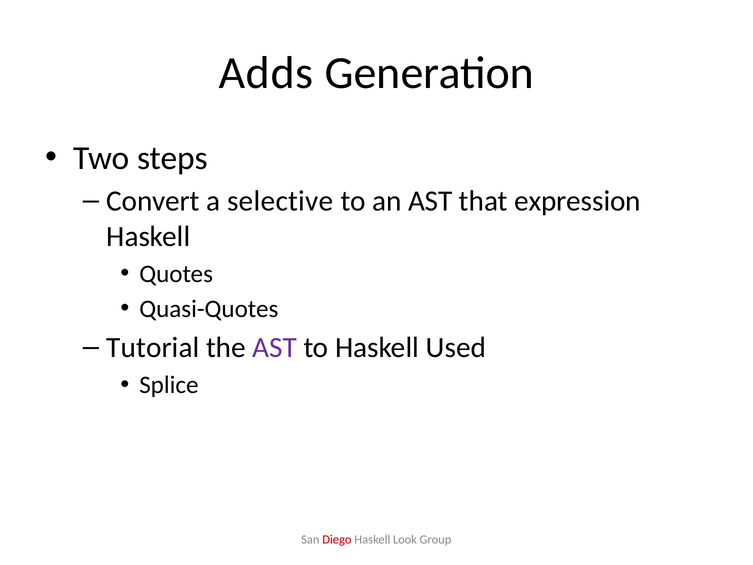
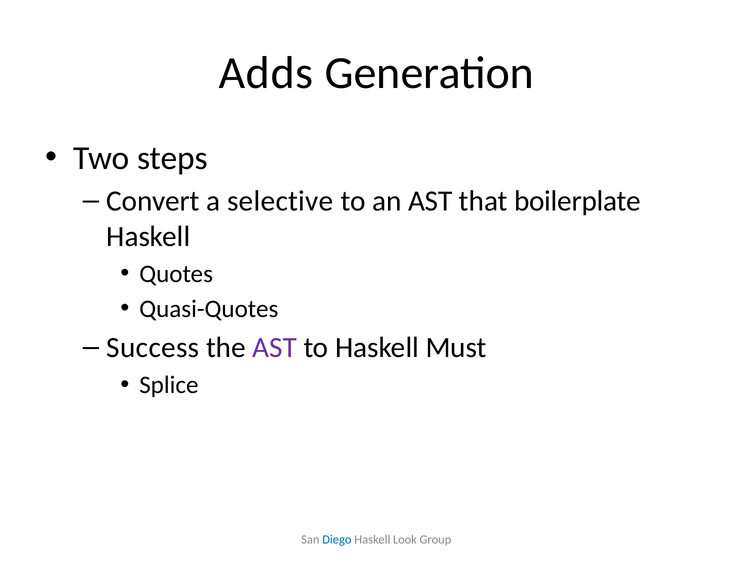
expression: expression -> boilerplate
Tutorial: Tutorial -> Success
Used: Used -> Must
Diego colour: red -> blue
